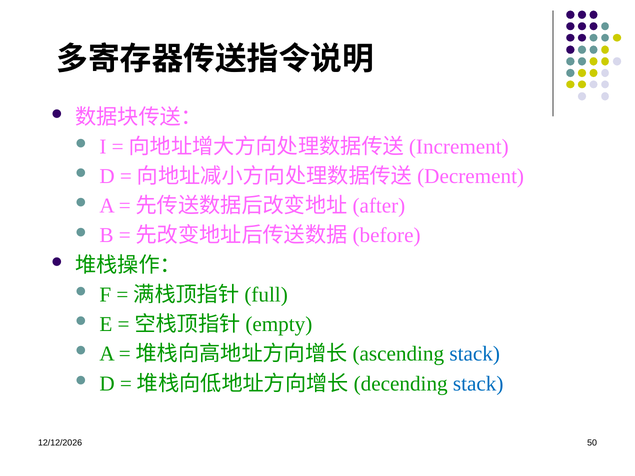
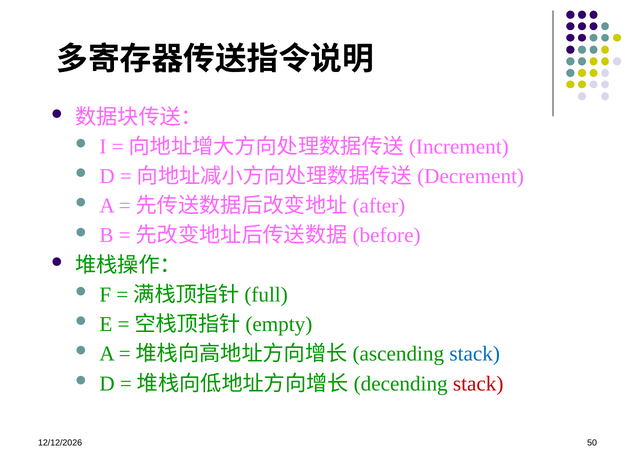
stack at (478, 384) colour: blue -> red
